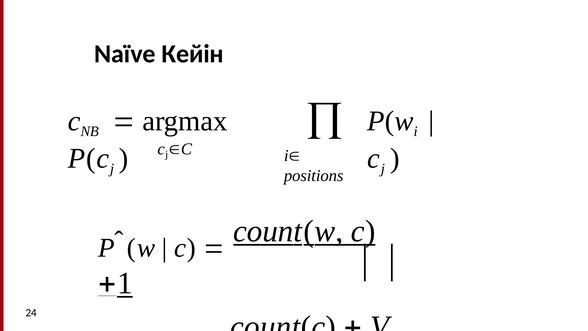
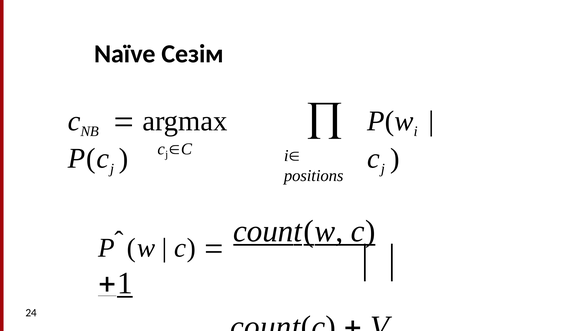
Кейін: Кейін -> Сезім
